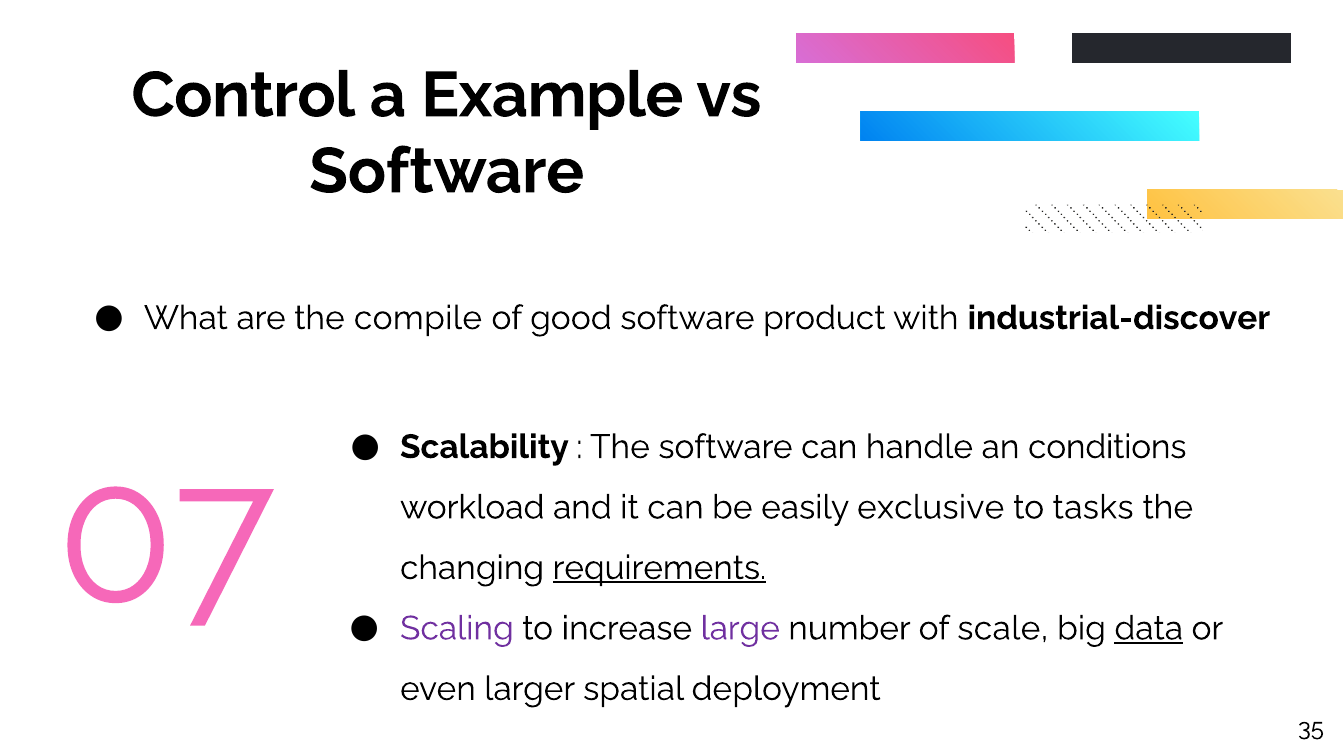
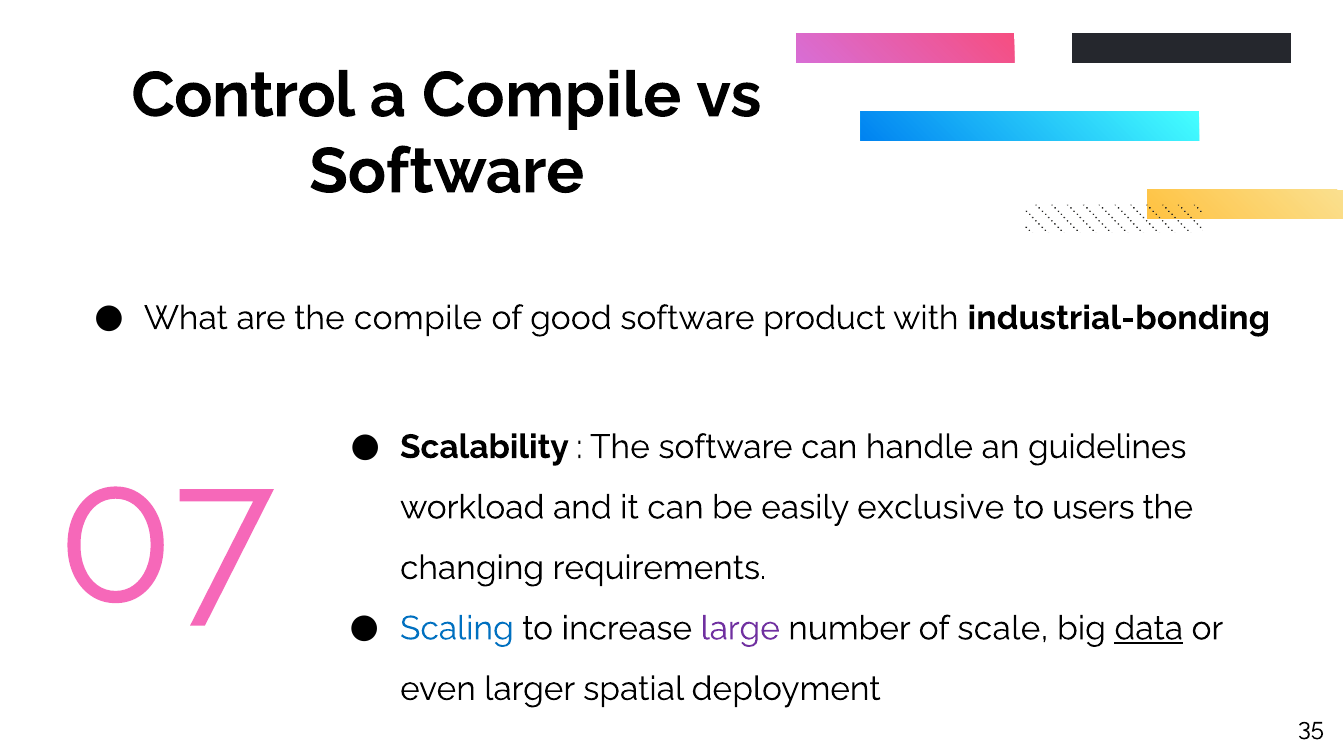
a Example: Example -> Compile
industrial-discover: industrial-discover -> industrial-bonding
conditions: conditions -> guidelines
tasks: tasks -> users
requirements underline: present -> none
Scaling colour: purple -> blue
